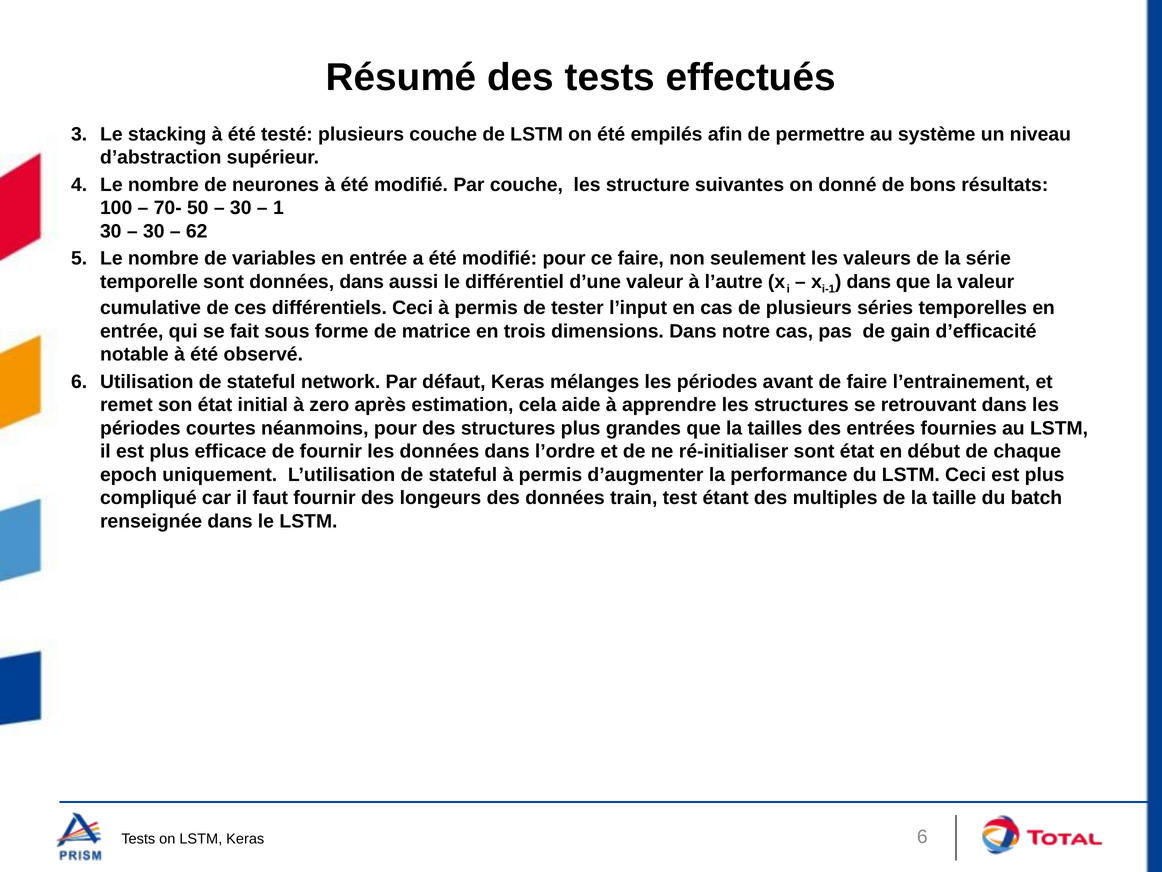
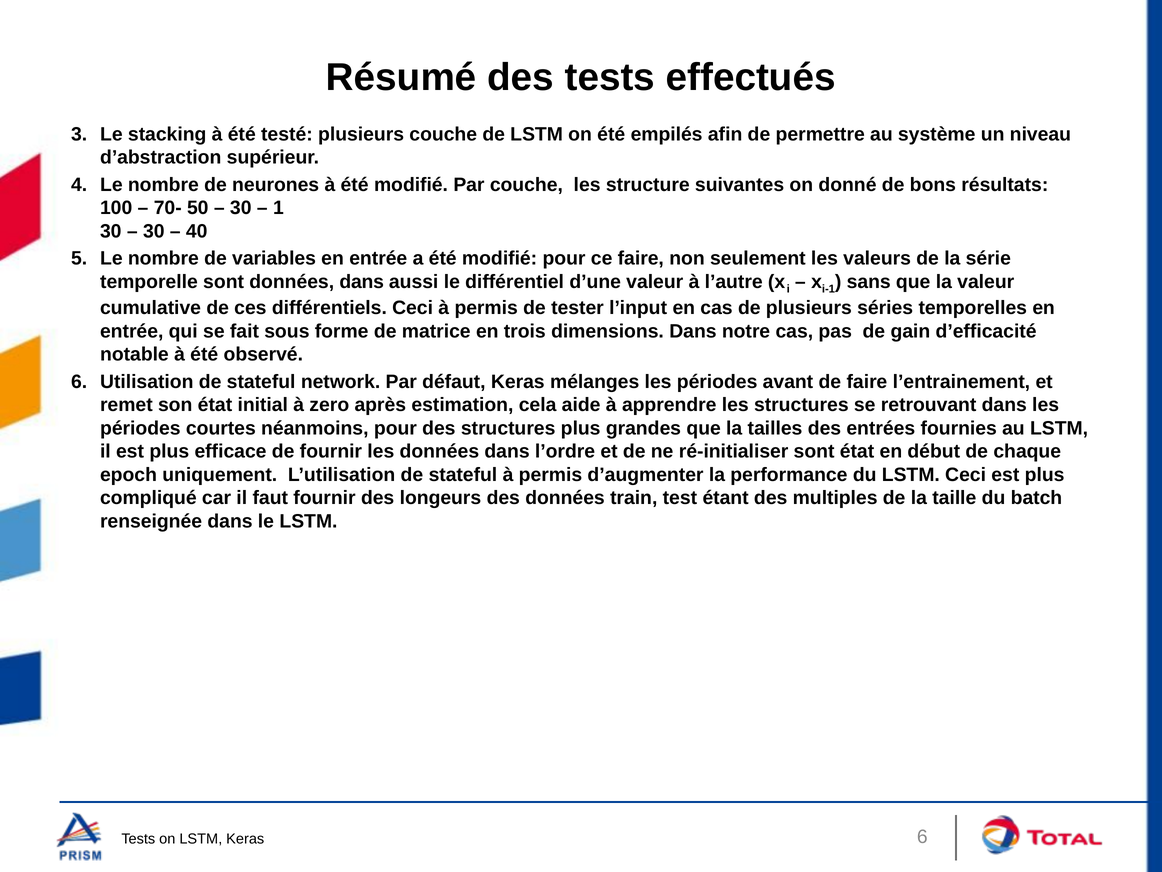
62: 62 -> 40
dans at (869, 281): dans -> sans
